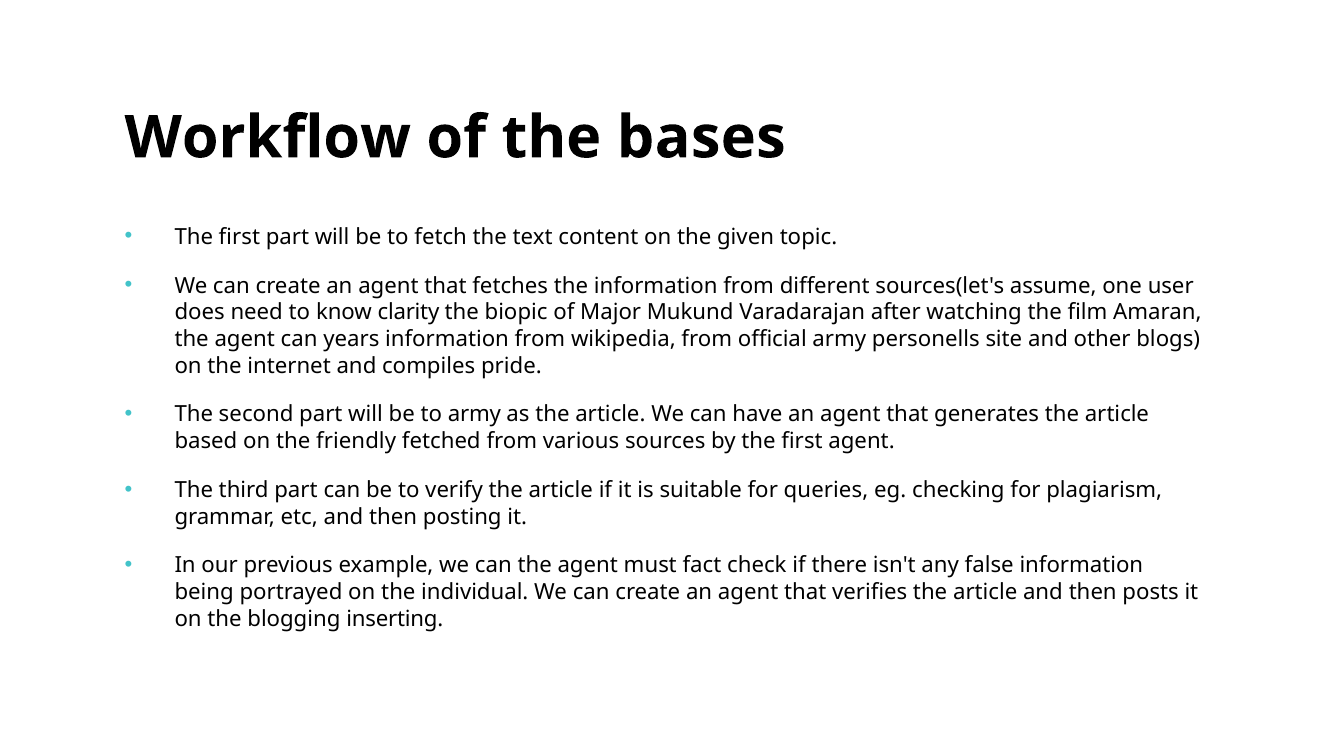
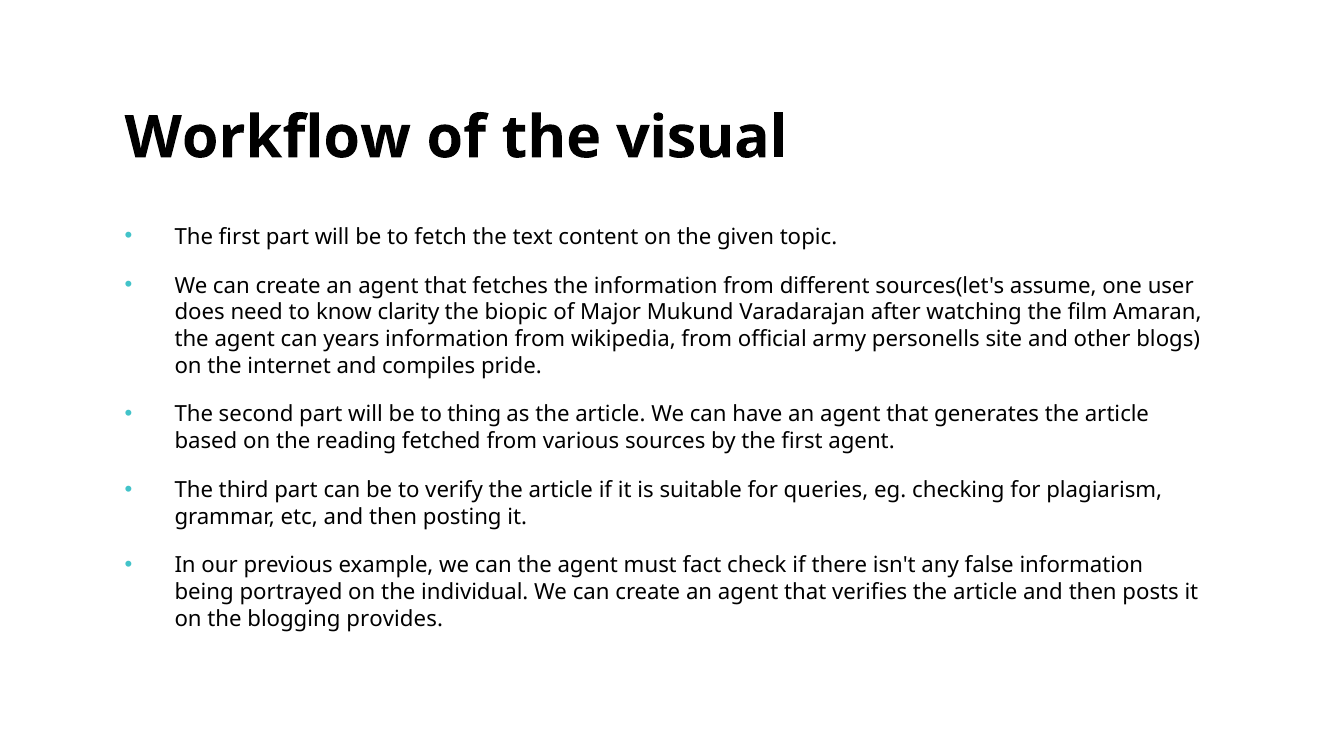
bases: bases -> visual
to army: army -> thing
friendly: friendly -> reading
inserting: inserting -> provides
